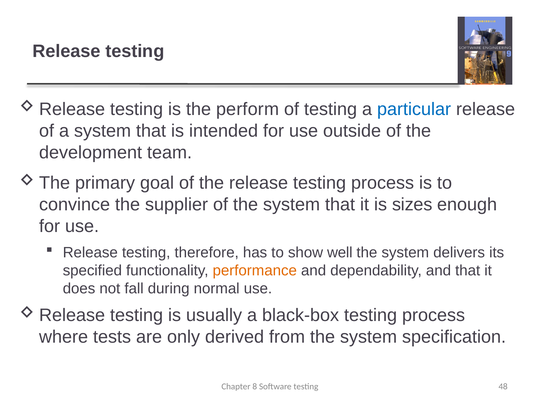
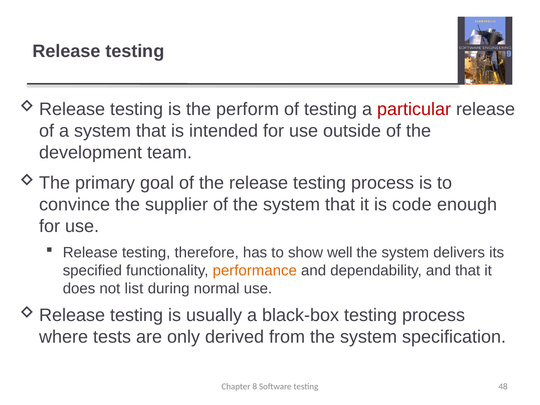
particular colour: blue -> red
sizes: sizes -> code
fall: fall -> list
